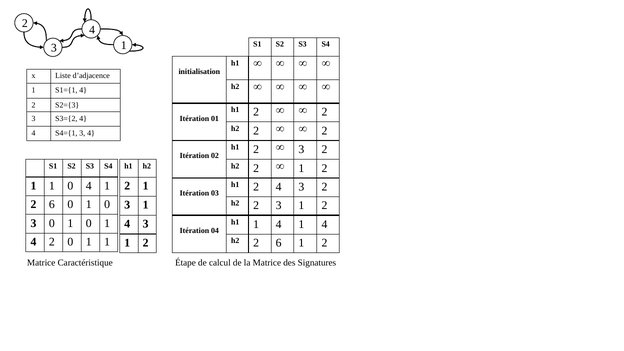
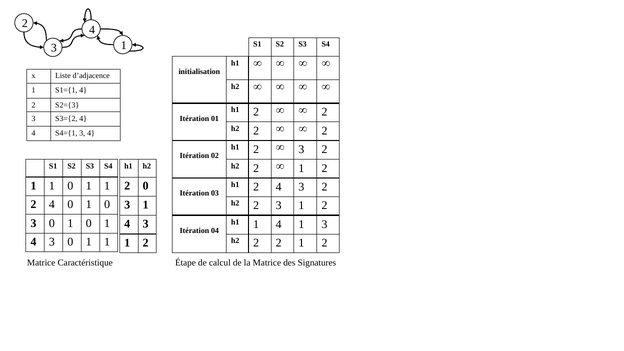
1 1 0 4: 4 -> 1
1 at (146, 186): 1 -> 0
6 at (52, 205): 6 -> 4
4 1 4: 4 -> 3
2 at (52, 242): 2 -> 3
h2 2 6: 6 -> 2
